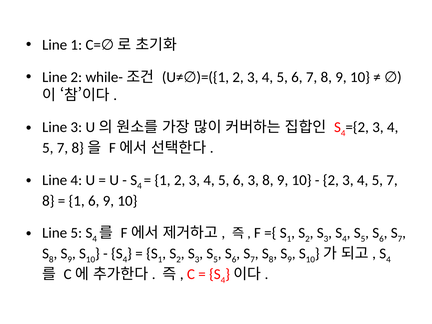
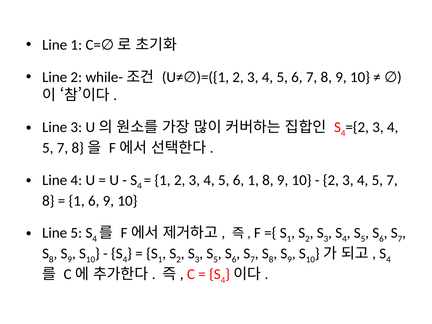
6 3: 3 -> 1
